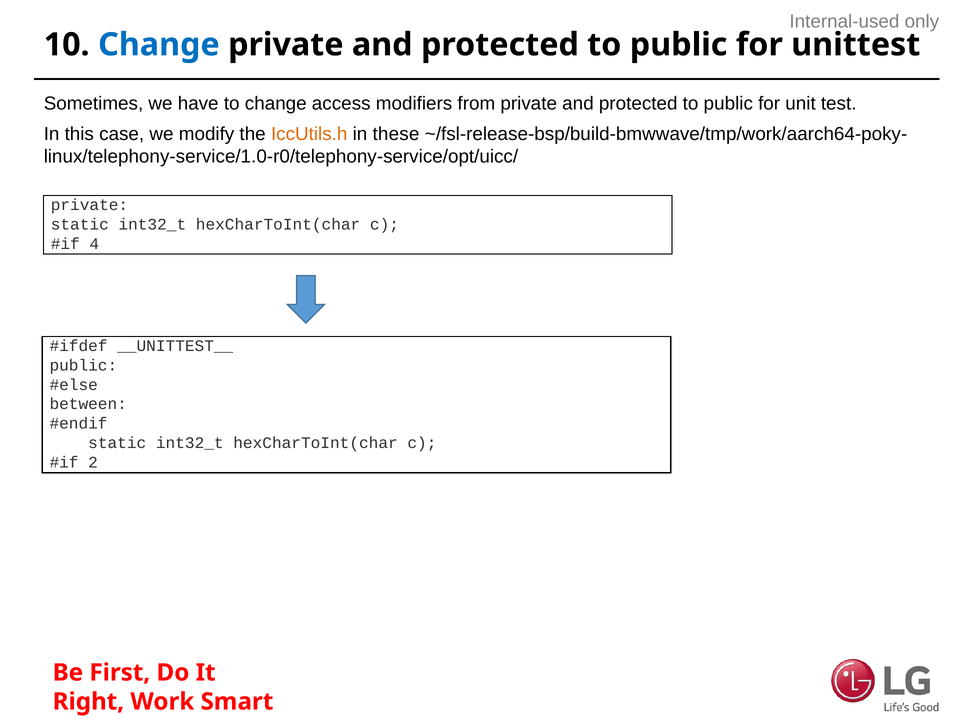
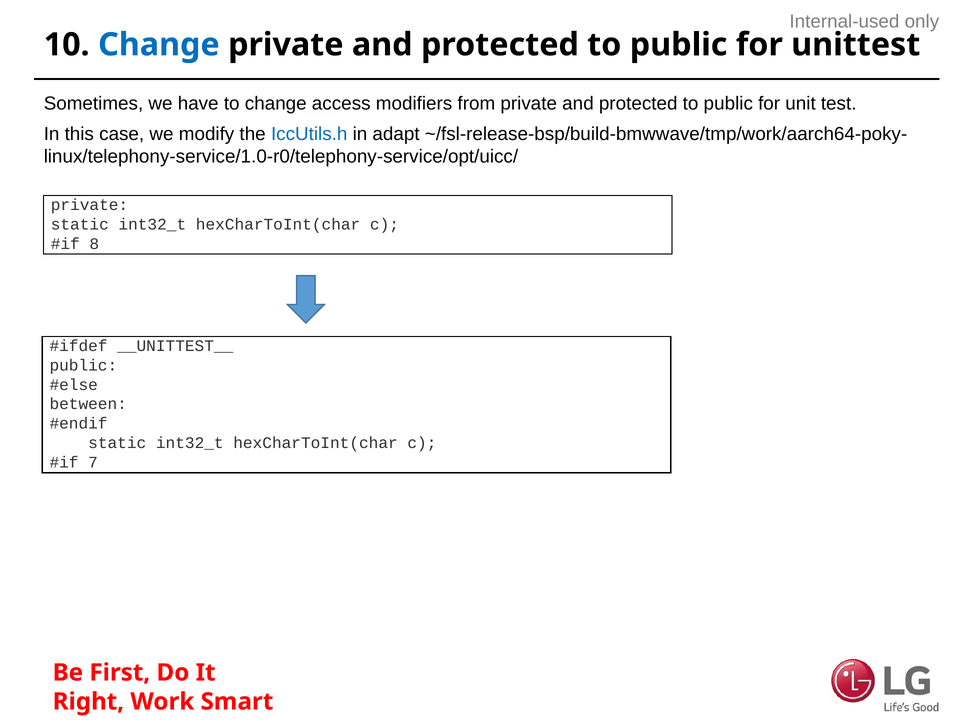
IccUtils.h colour: orange -> blue
these: these -> adapt
4: 4 -> 8
2: 2 -> 7
